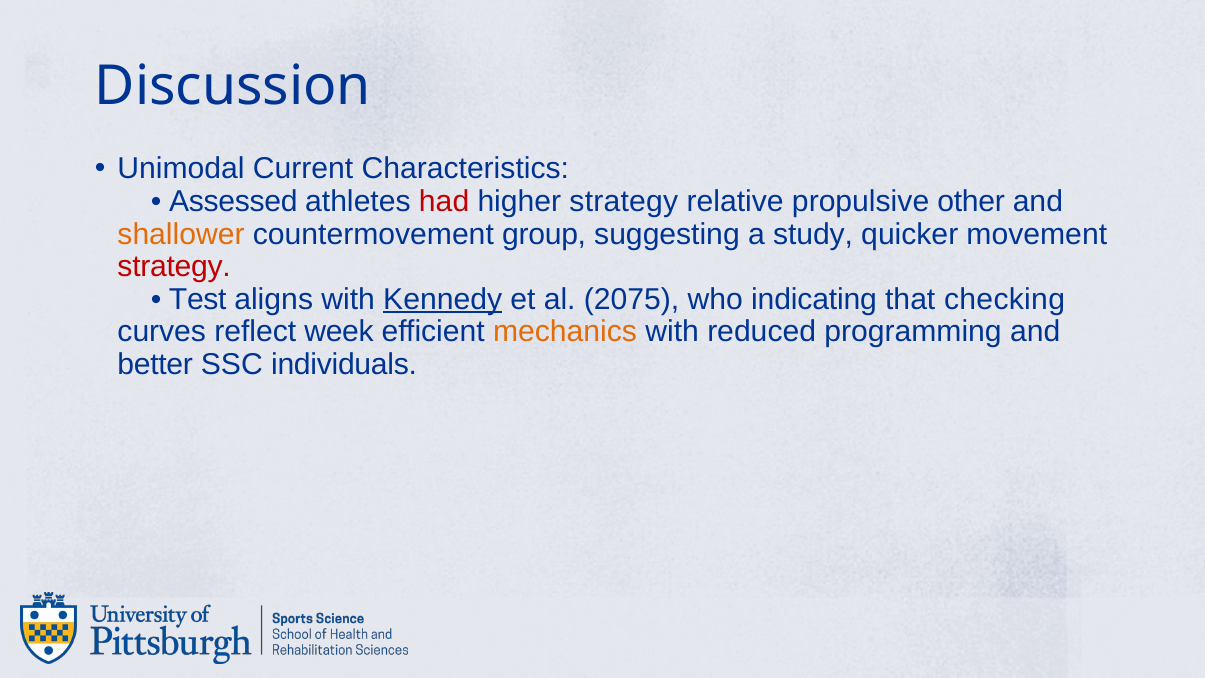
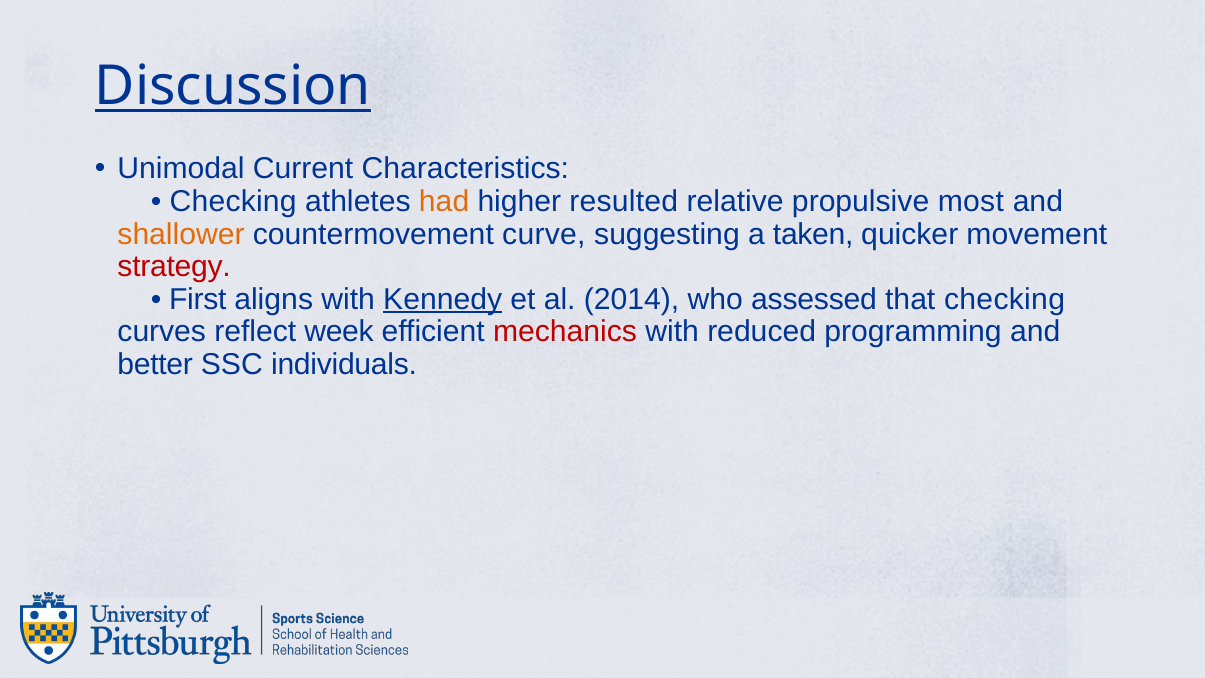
Discussion underline: none -> present
Assessed at (233, 202): Assessed -> Checking
had colour: red -> orange
higher strategy: strategy -> resulted
other: other -> most
group: group -> curve
study: study -> taken
Test: Test -> First
2075: 2075 -> 2014
indicating: indicating -> assessed
mechanics colour: orange -> red
